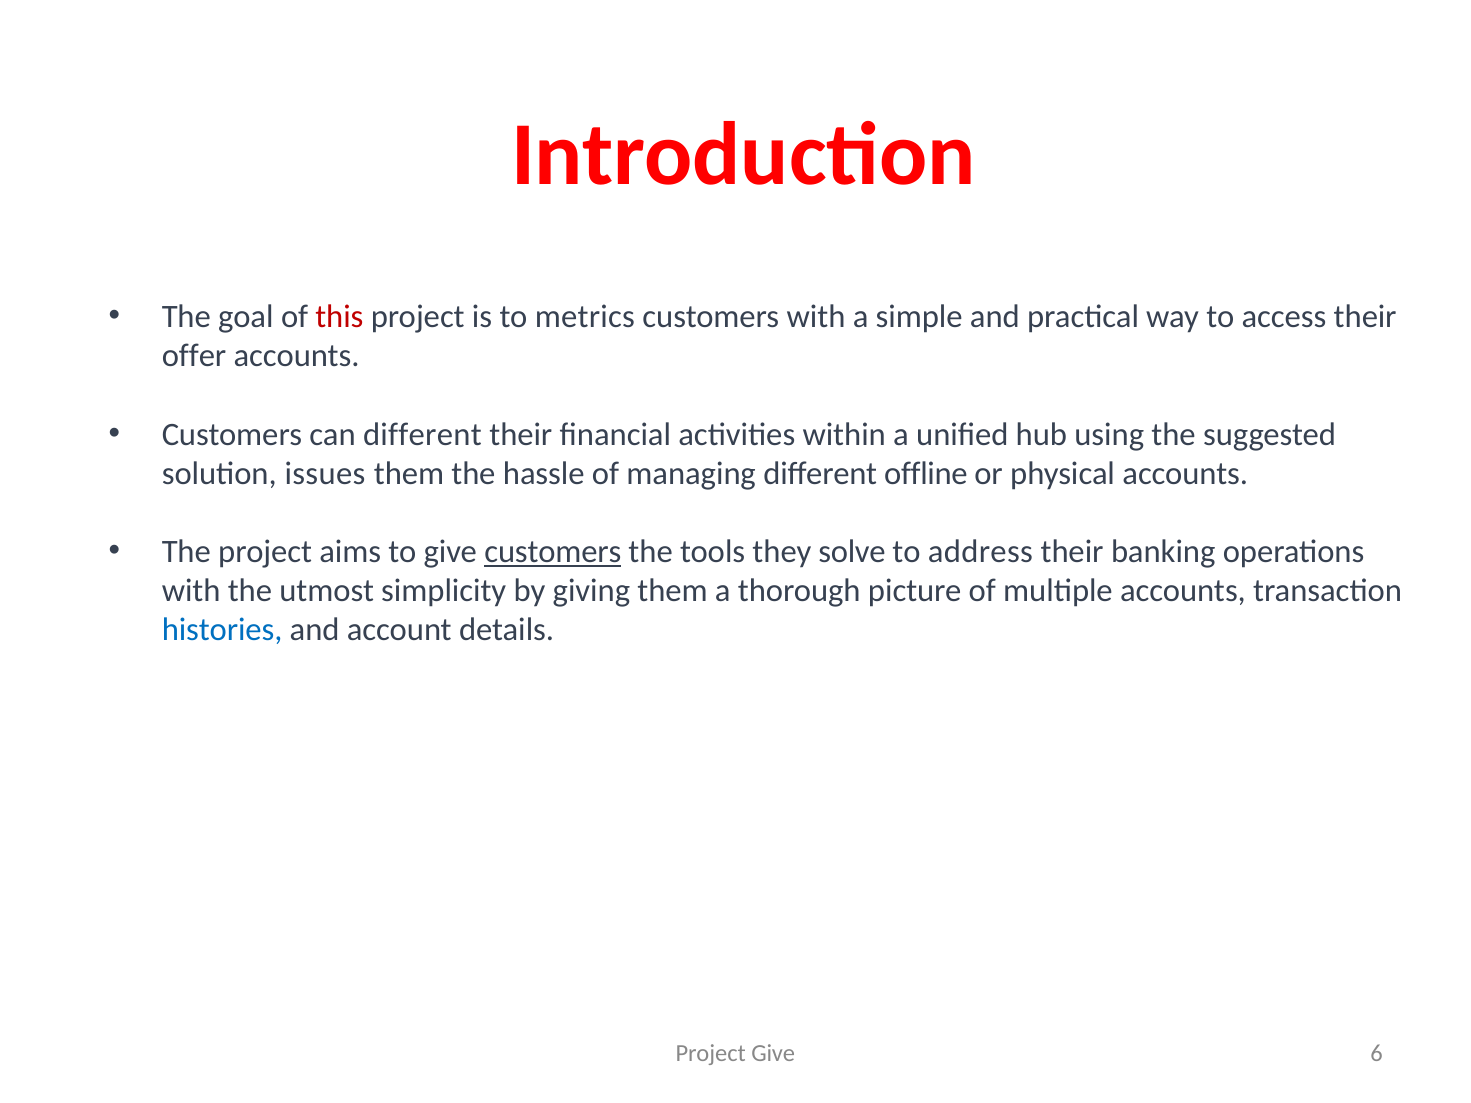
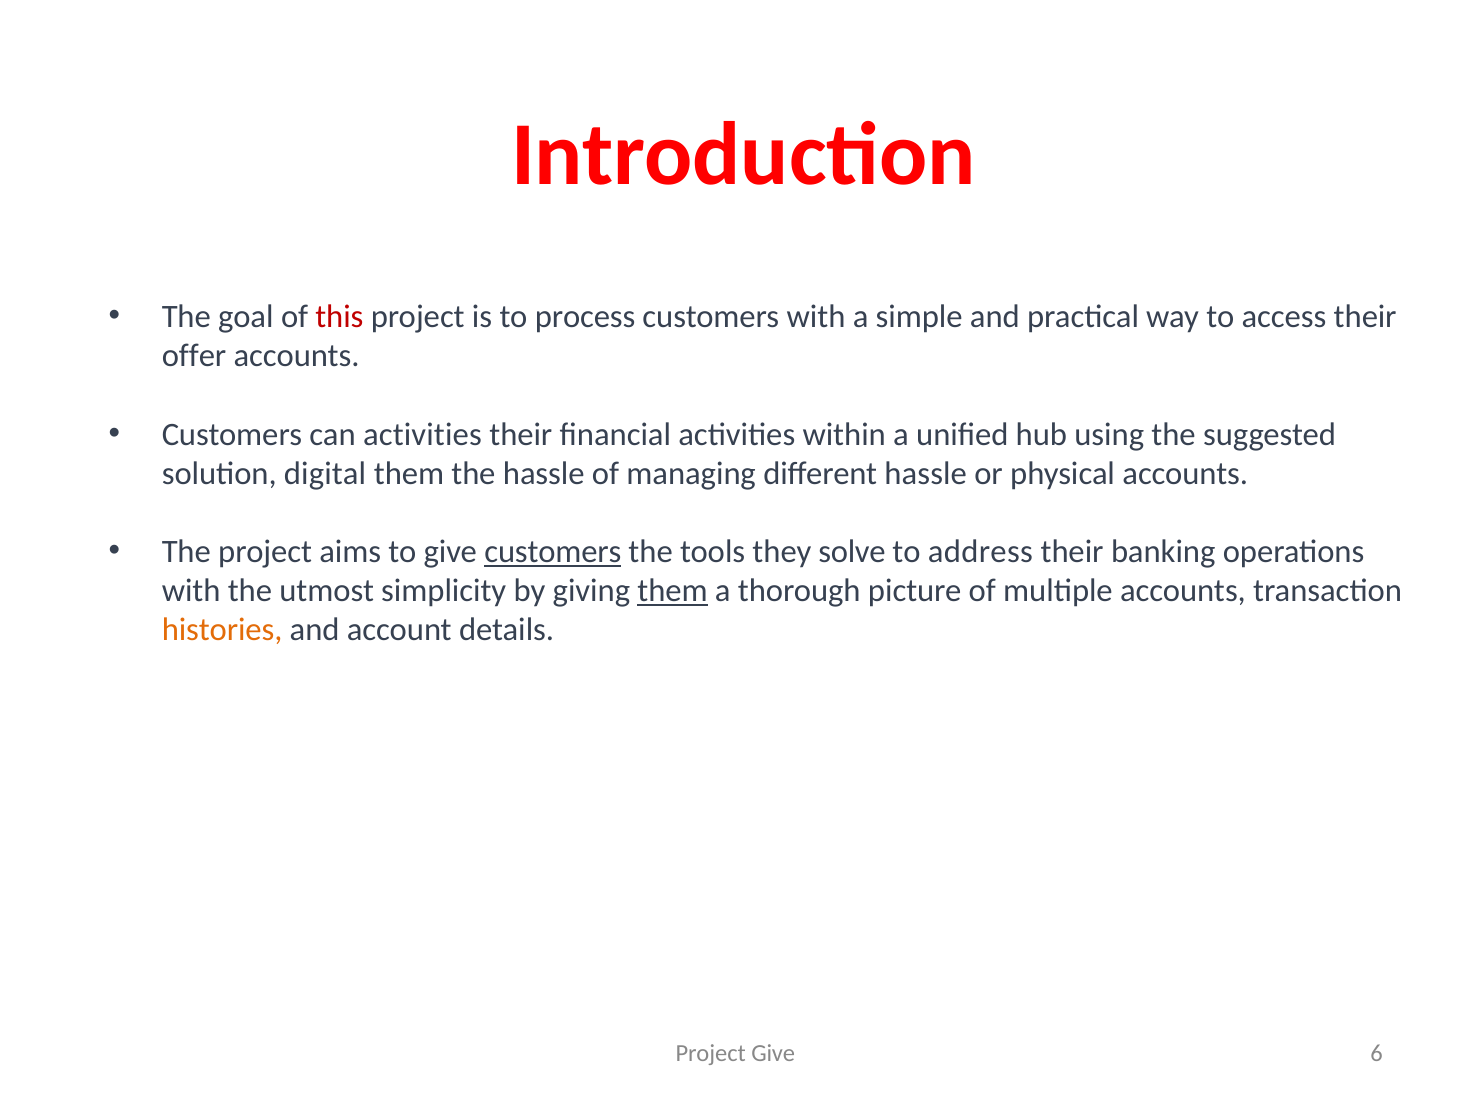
metrics: metrics -> process
can different: different -> activities
issues: issues -> digital
different offline: offline -> hassle
them at (673, 591) underline: none -> present
histories colour: blue -> orange
